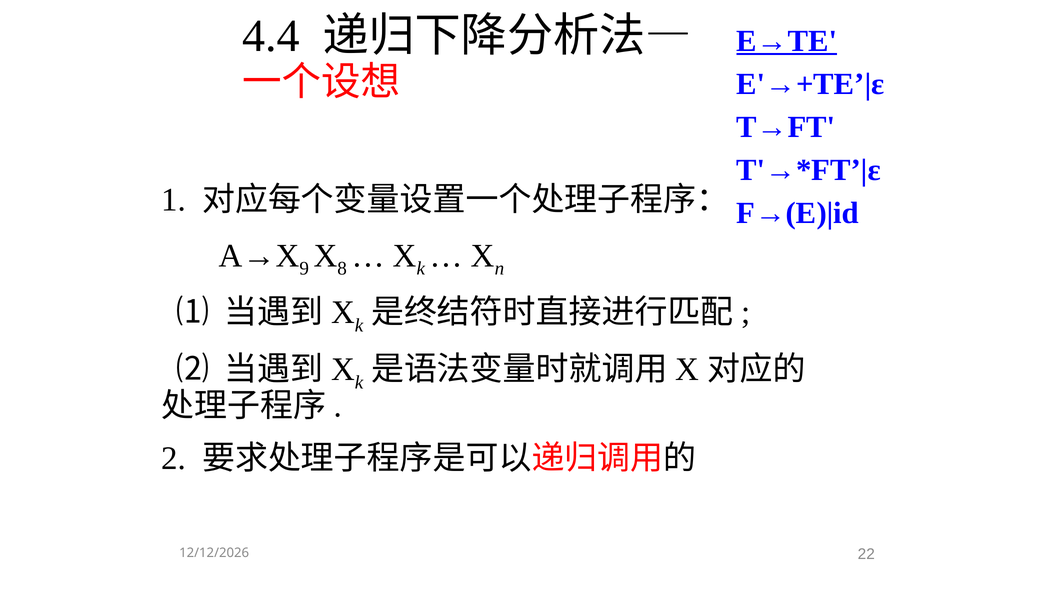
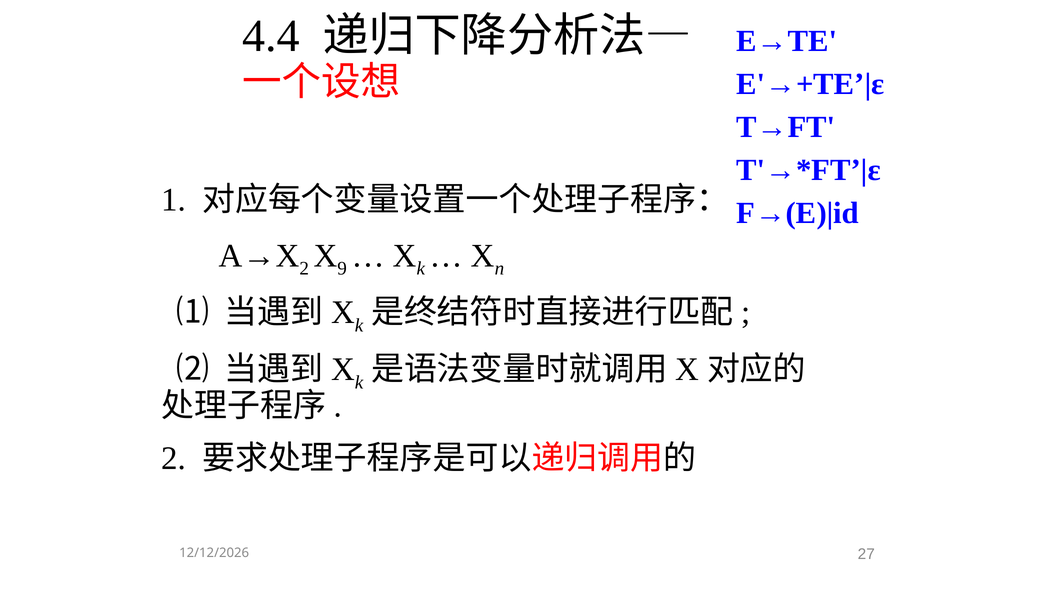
E→TE underline: present -> none
9 at (304, 268): 9 -> 2
8: 8 -> 9
22: 22 -> 27
